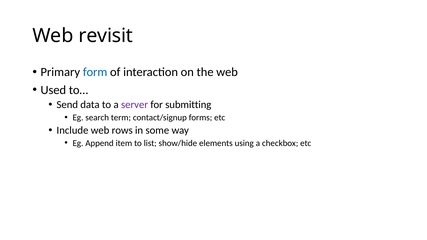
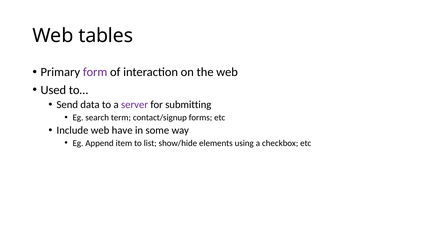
revisit: revisit -> tables
form colour: blue -> purple
rows: rows -> have
